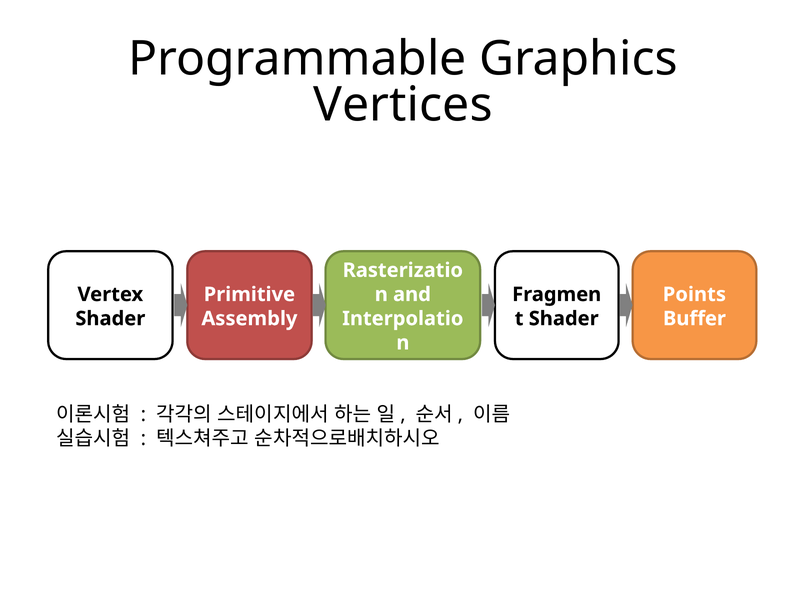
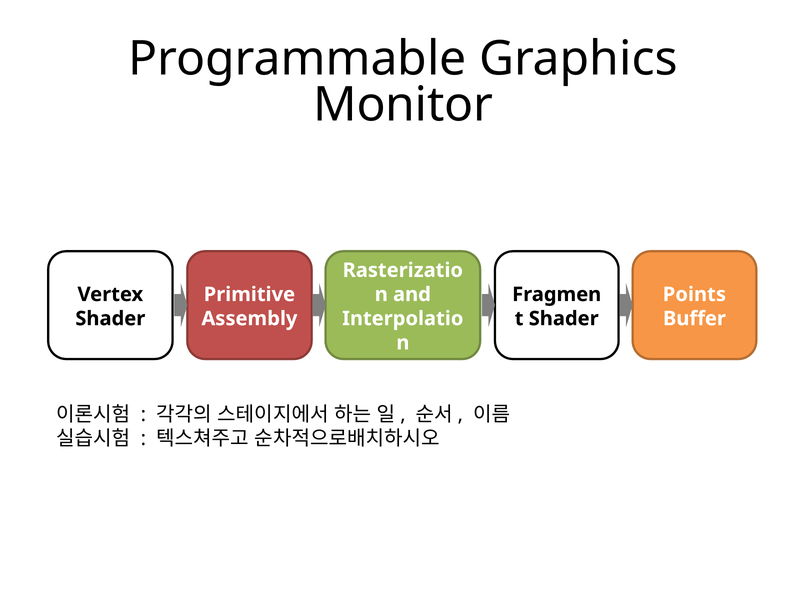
Vertices: Vertices -> Monitor
